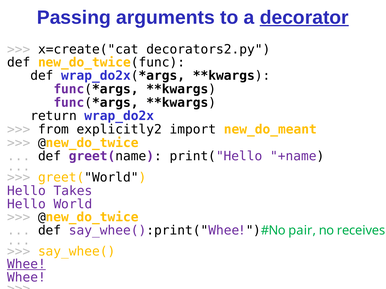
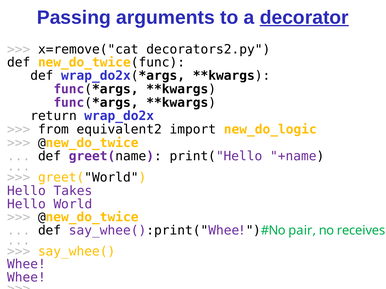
x=create("cat: x=create("cat -> x=remove("cat
explicitly2: explicitly2 -> equivalent2
new_do_meant: new_do_meant -> new_do_logic
Whee at (26, 265) underline: present -> none
